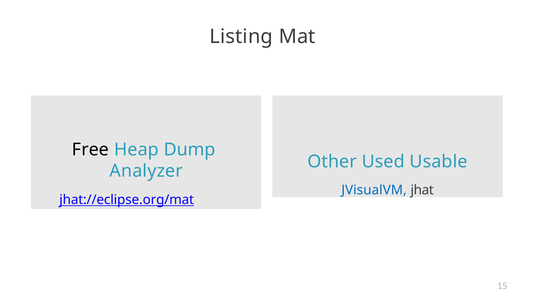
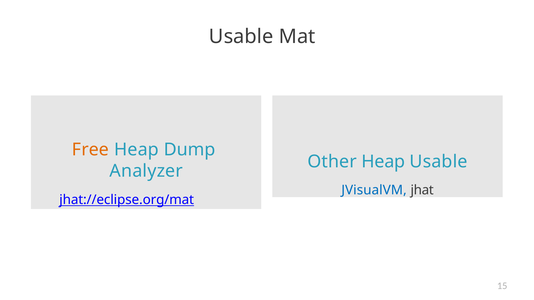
Listing at (241, 37): Listing -> Usable
Free colour: black -> orange
Other Used: Used -> Heap
